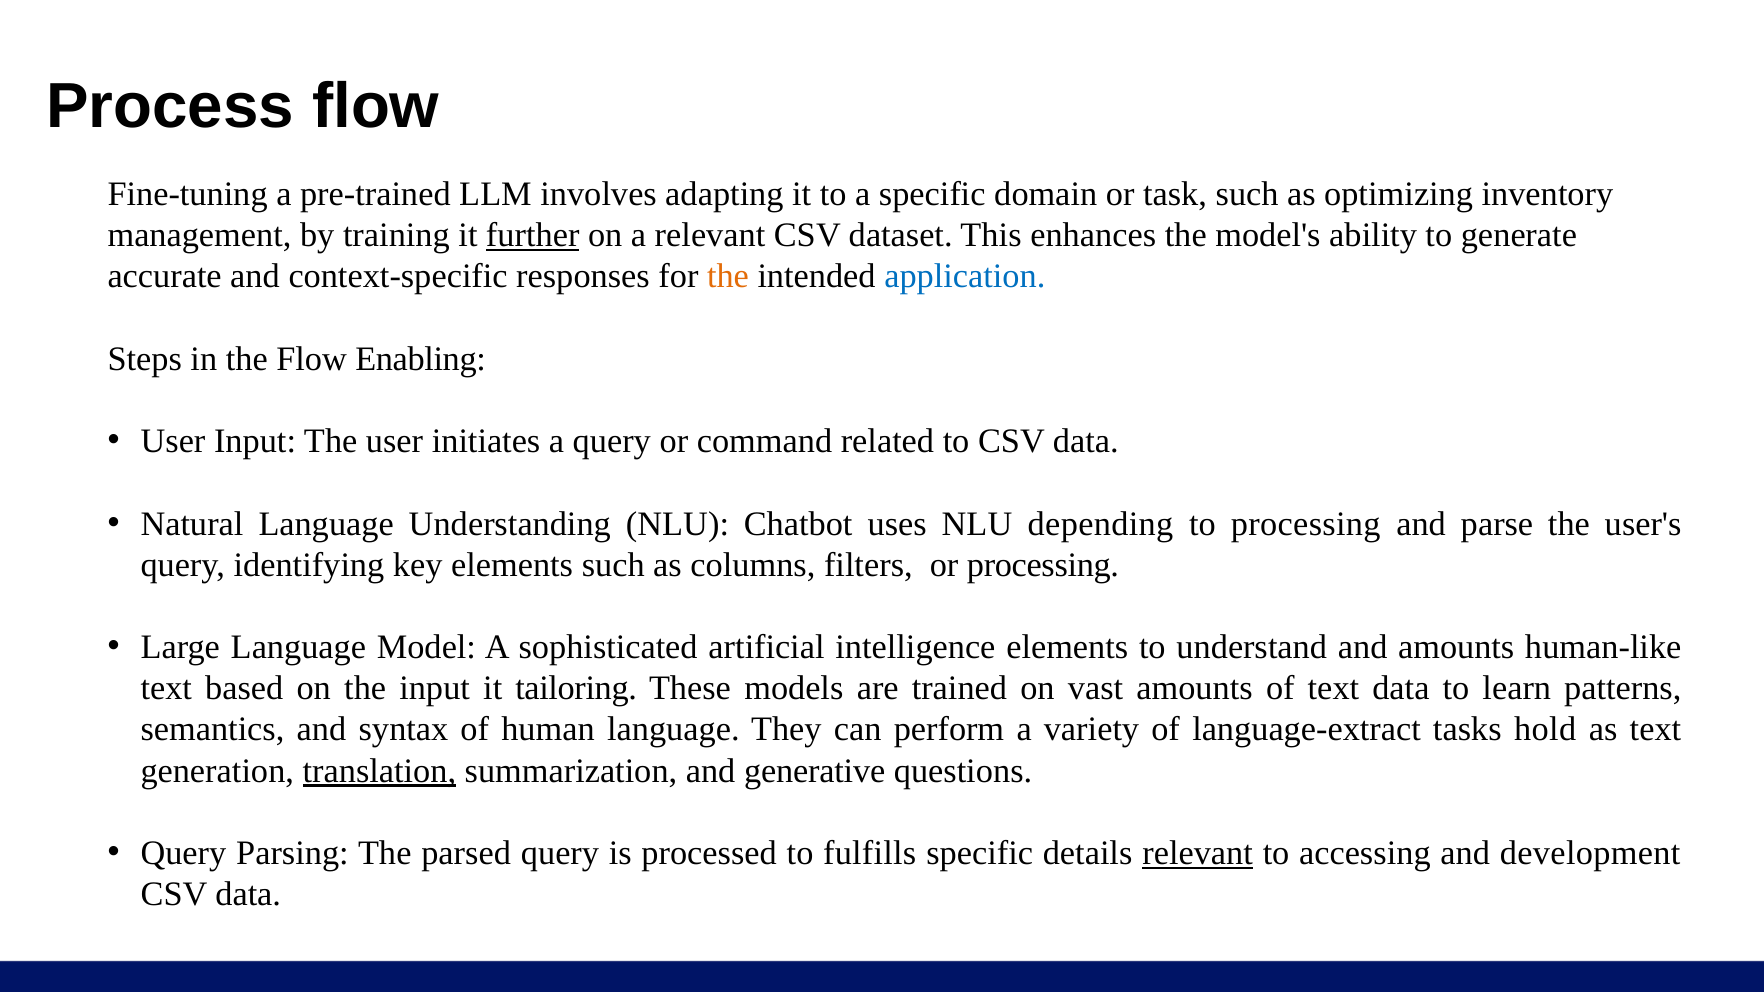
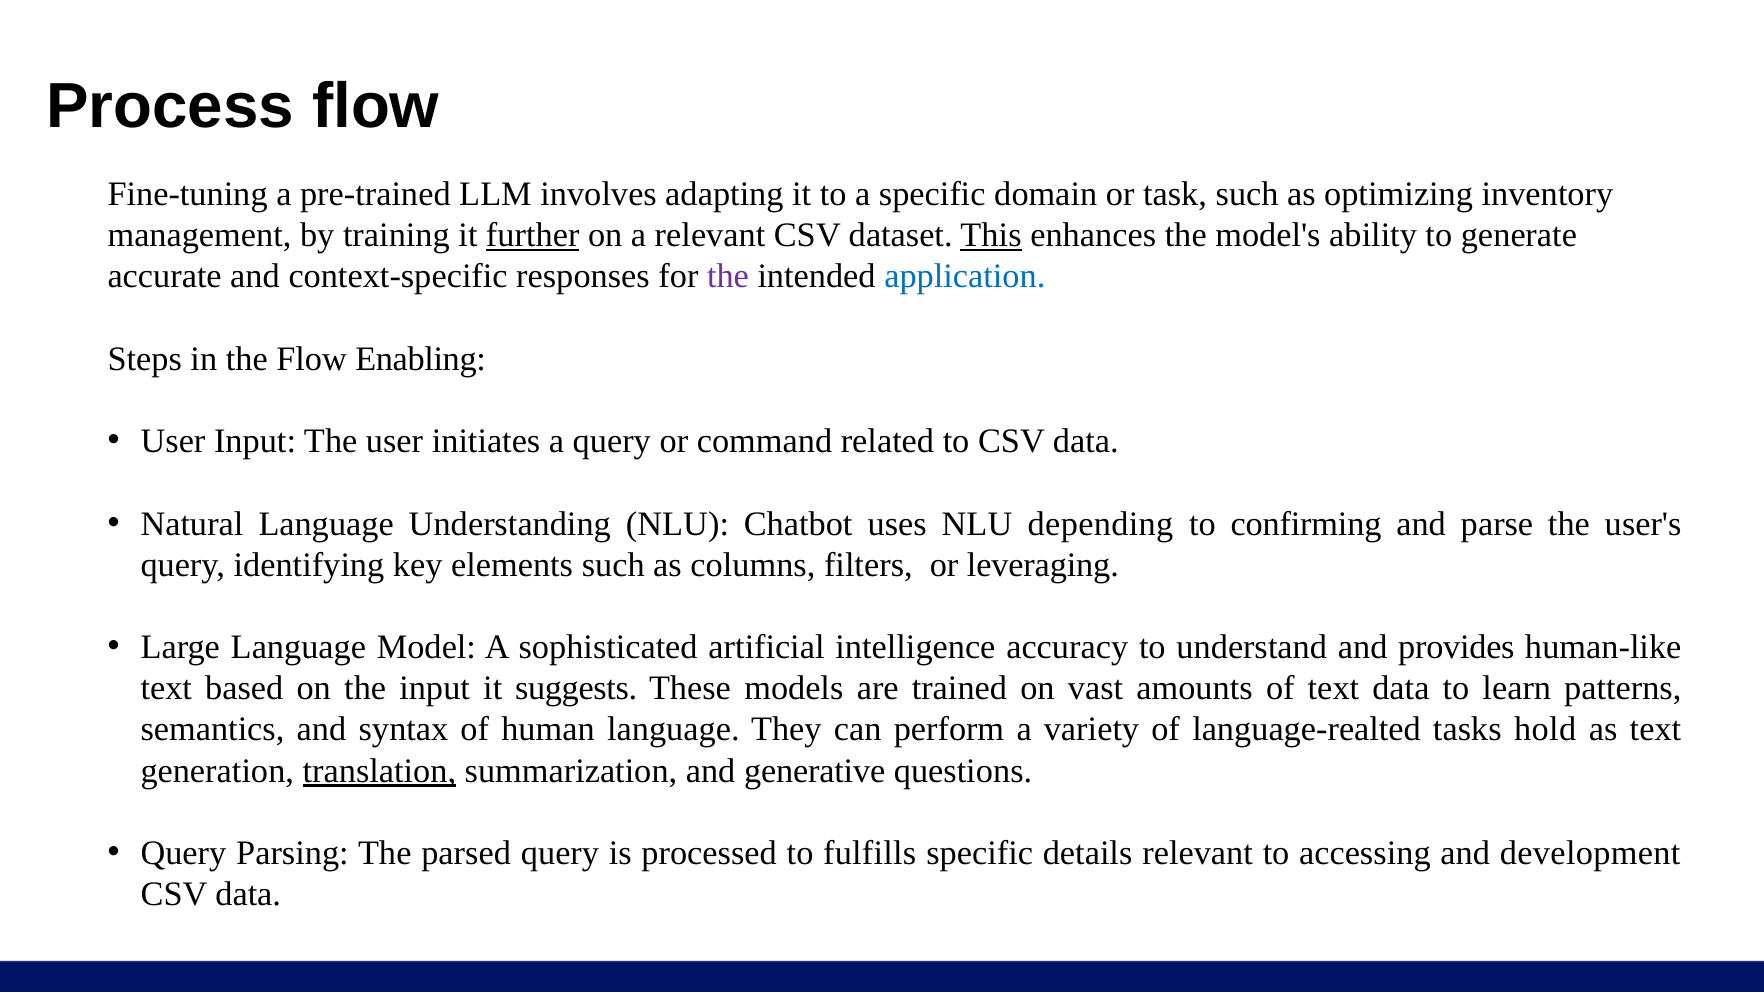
This underline: none -> present
the at (728, 277) colour: orange -> purple
to processing: processing -> confirming
or processing: processing -> leveraging
intelligence elements: elements -> accuracy
and amounts: amounts -> provides
tailoring: tailoring -> suggests
language-extract: language-extract -> language-realted
relevant at (1198, 853) underline: present -> none
